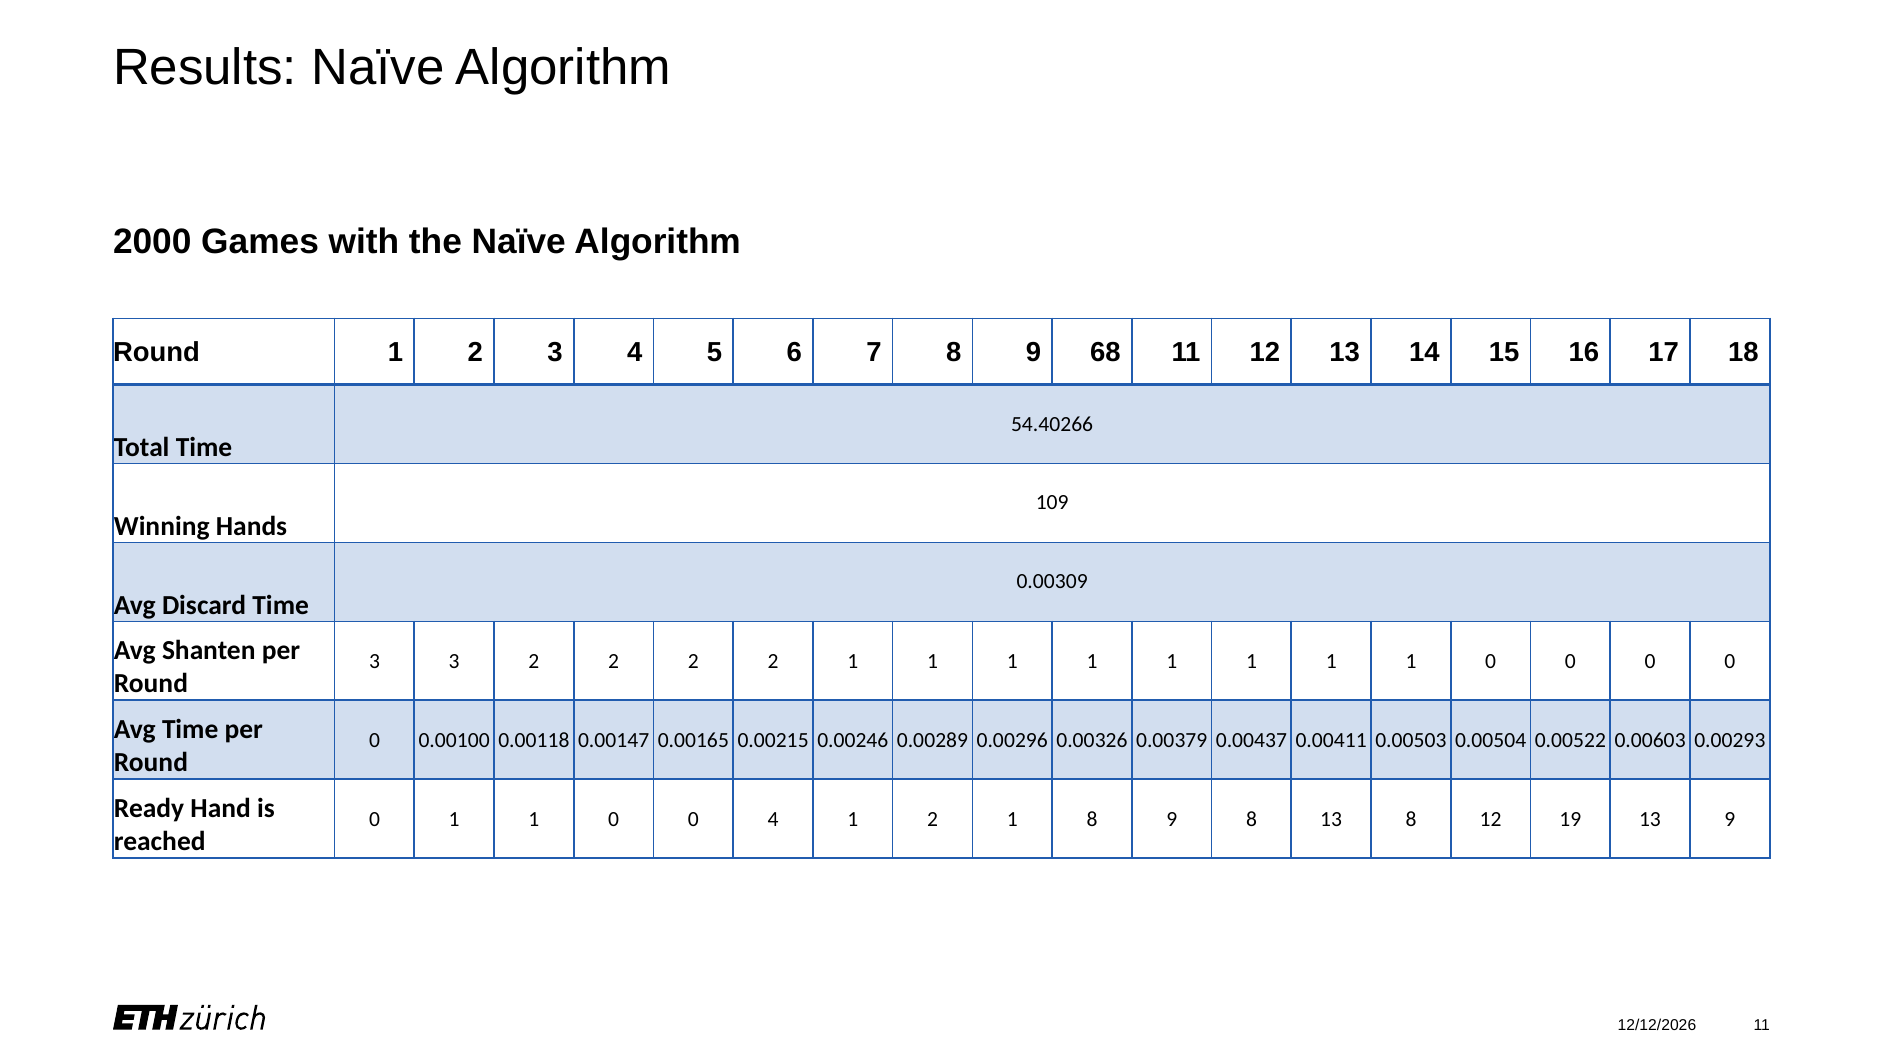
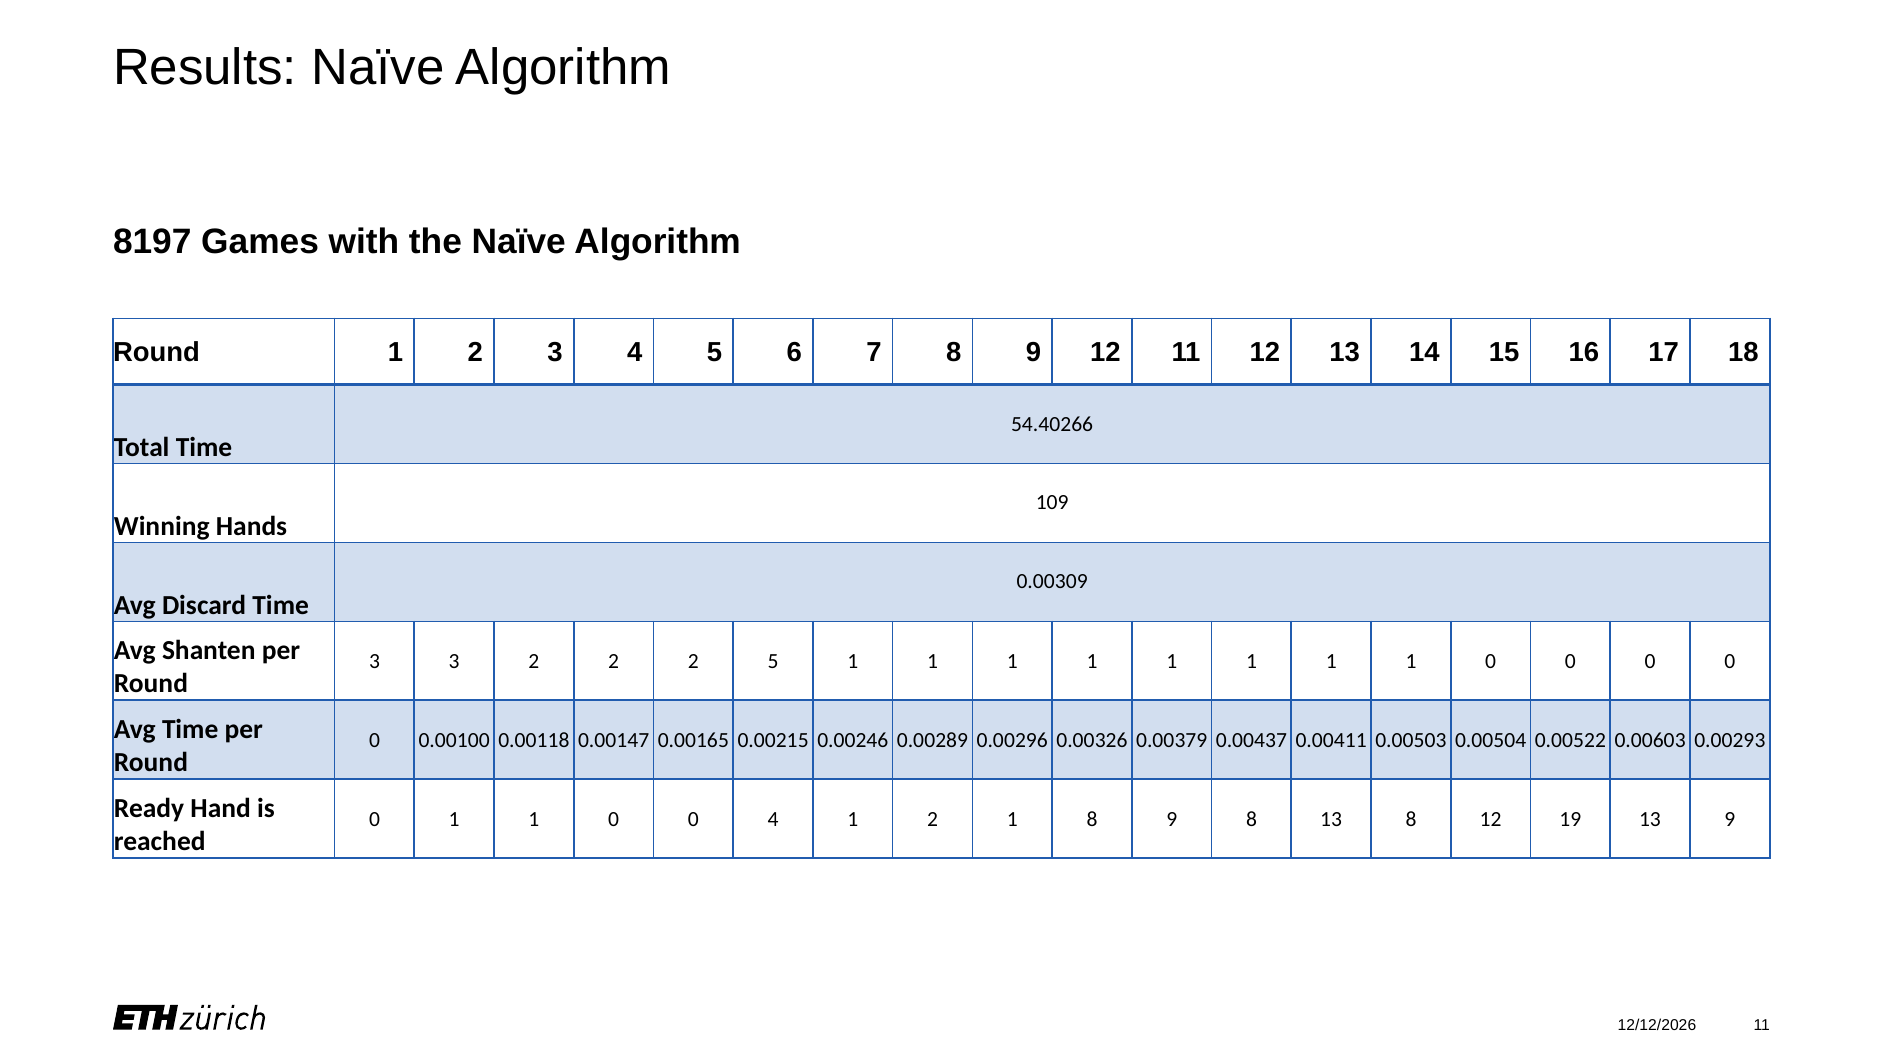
2000: 2000 -> 8197
9 68: 68 -> 12
2 2 2 2: 2 -> 5
